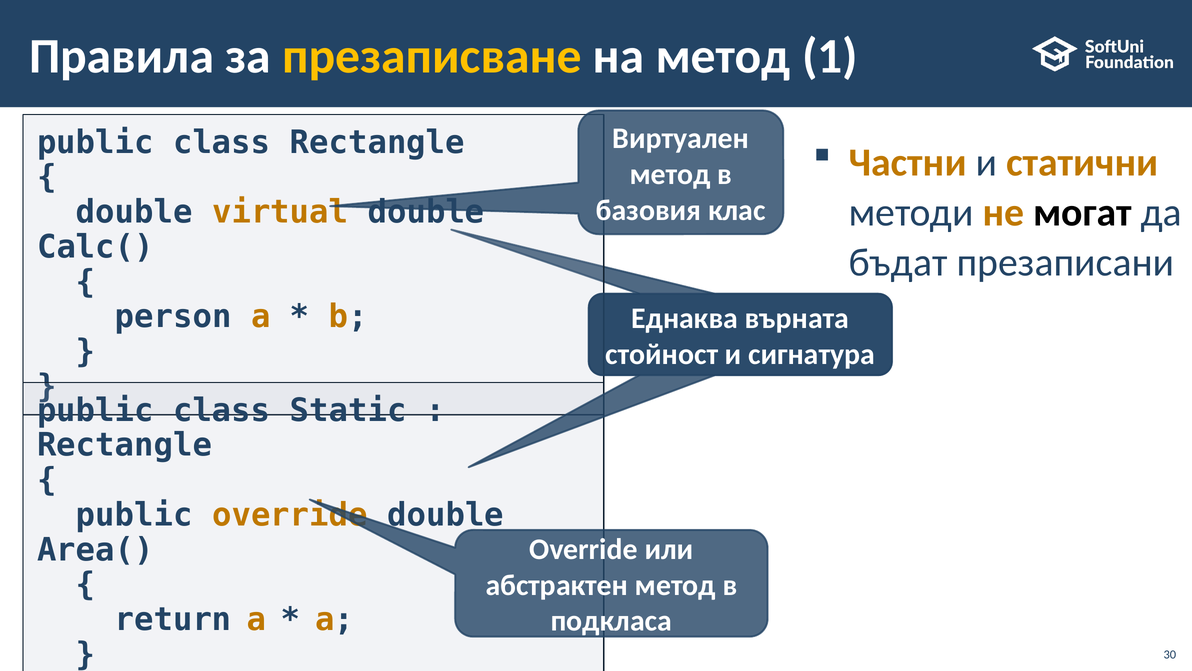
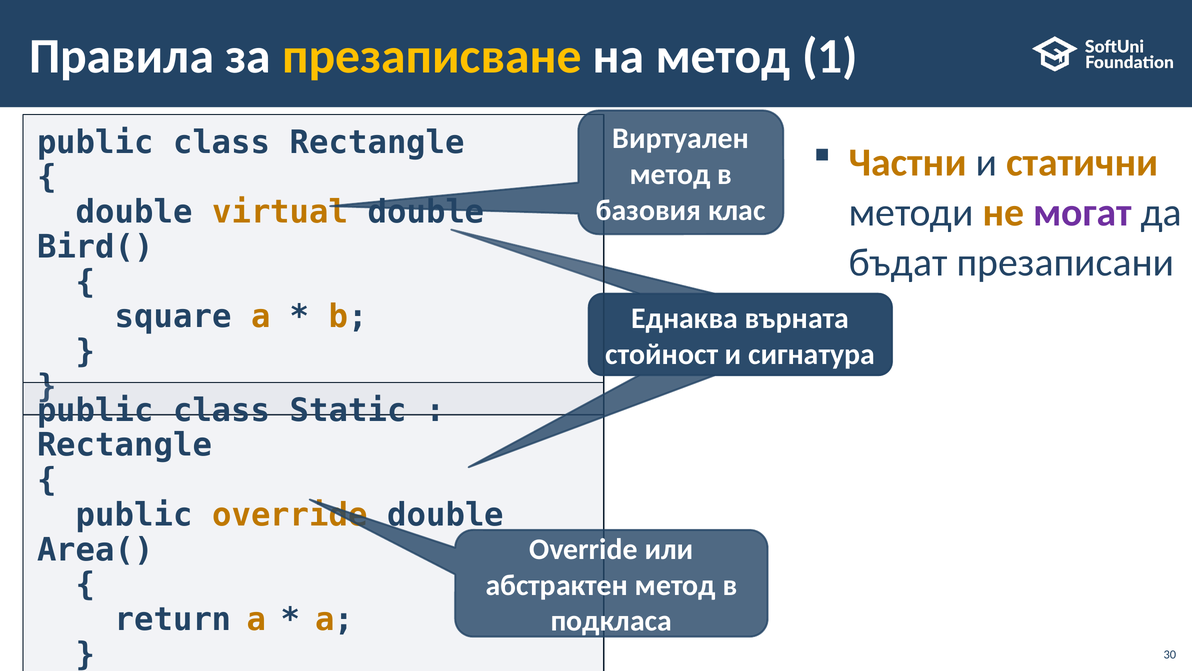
могат colour: black -> purple
Calc(: Calc( -> Bird(
person: person -> square
